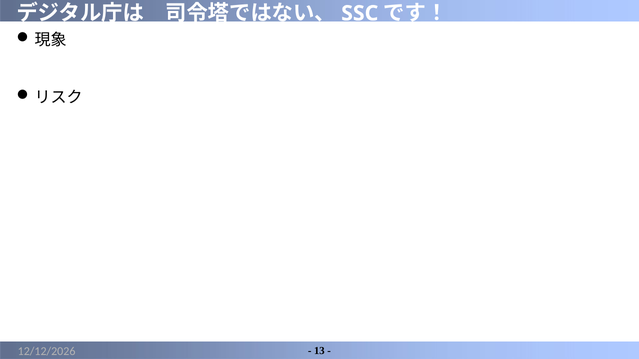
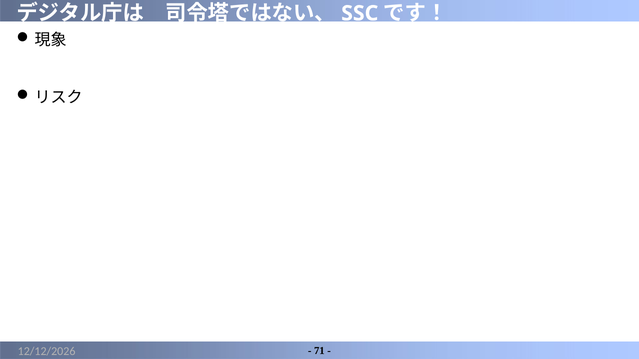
13: 13 -> 71
